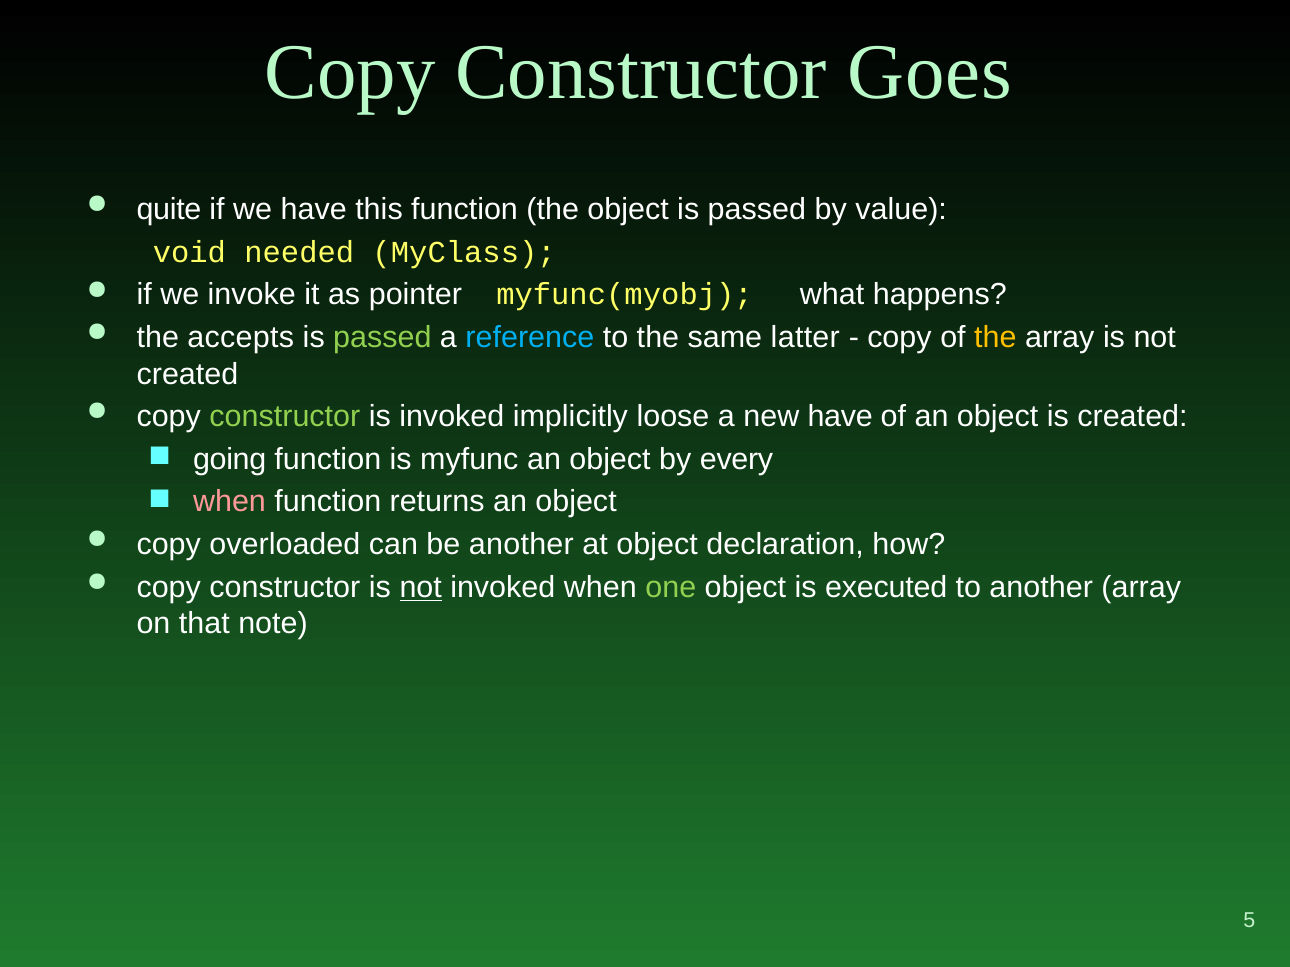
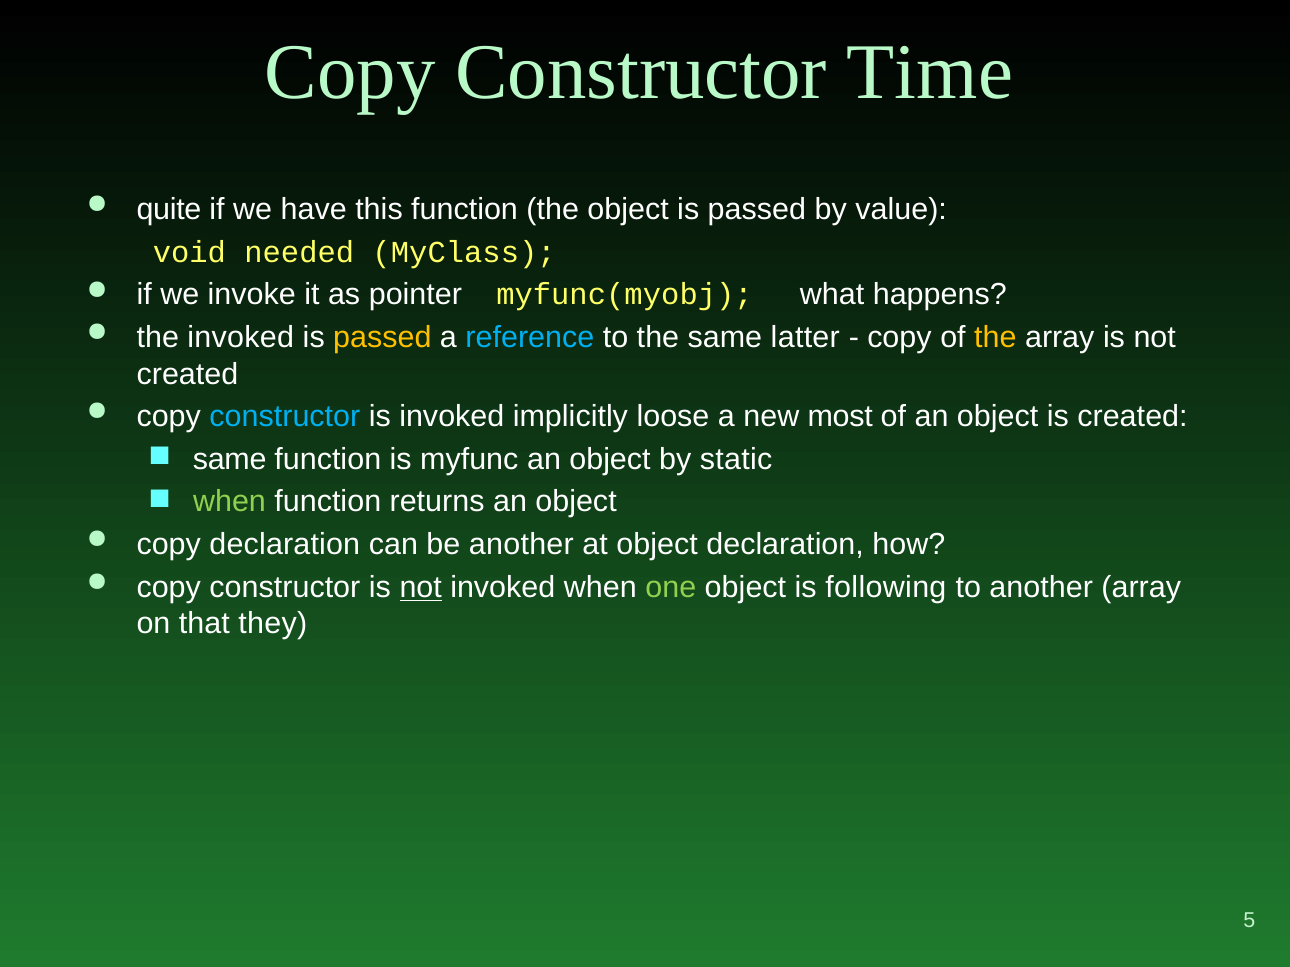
Goes: Goes -> Time
the accepts: accepts -> invoked
passed at (382, 338) colour: light green -> yellow
constructor at (285, 417) colour: light green -> light blue
new have: have -> most
going at (230, 460): going -> same
every: every -> static
when at (230, 502) colour: pink -> light green
copy overloaded: overloaded -> declaration
executed: executed -> following
note: note -> they
